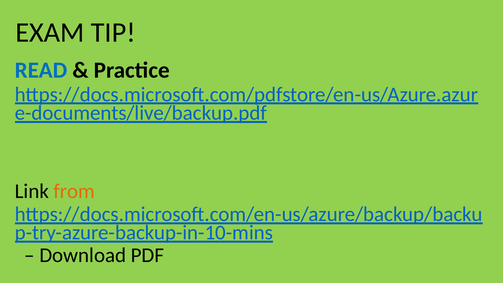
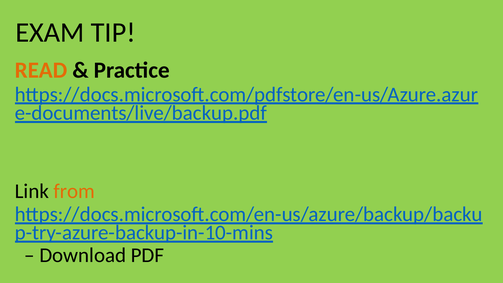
READ colour: blue -> orange
